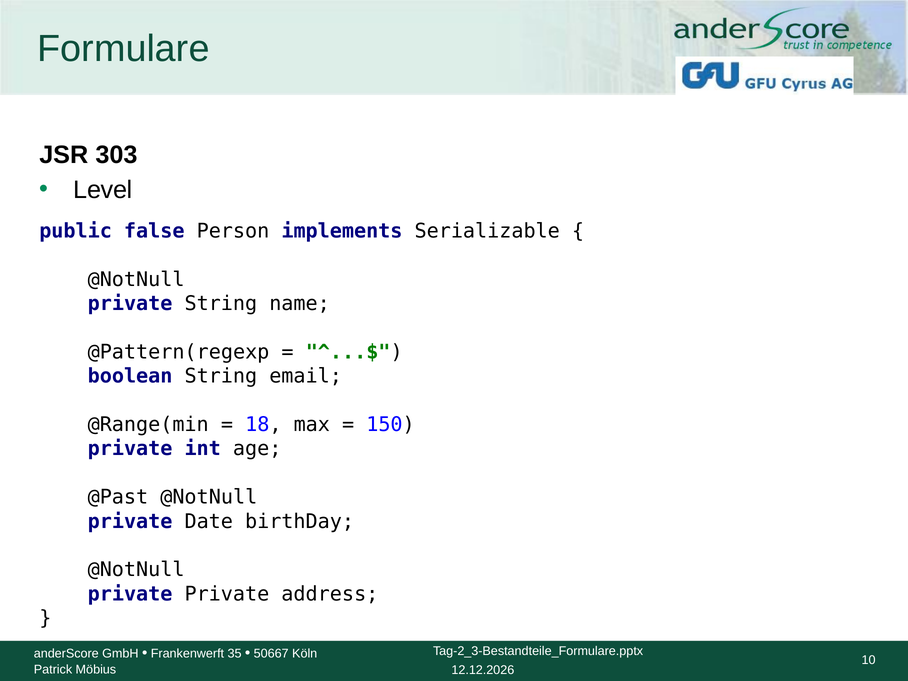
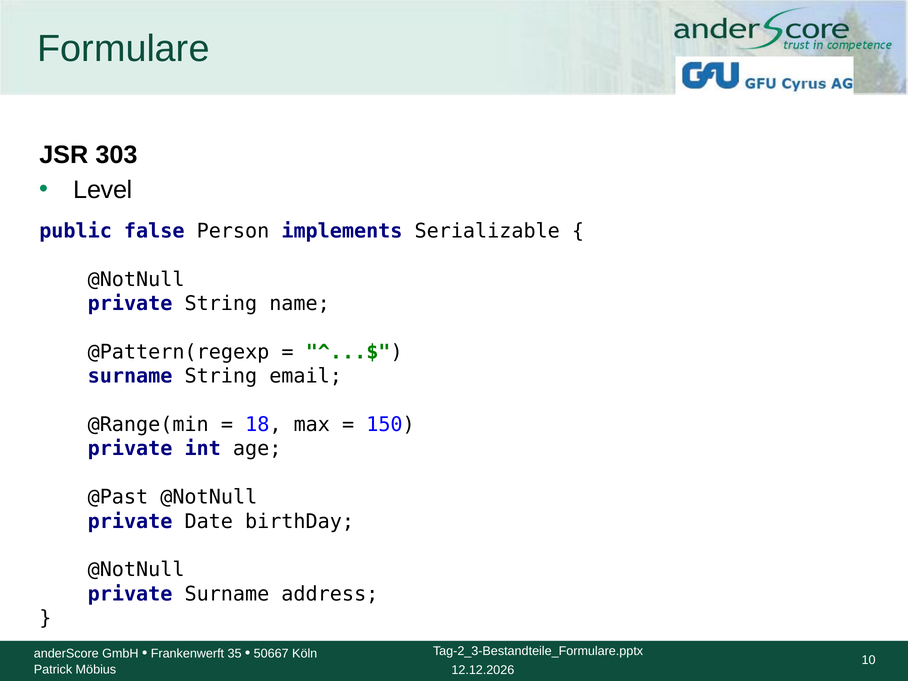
boolean at (130, 376): boolean -> surname
private Private: Private -> Surname
